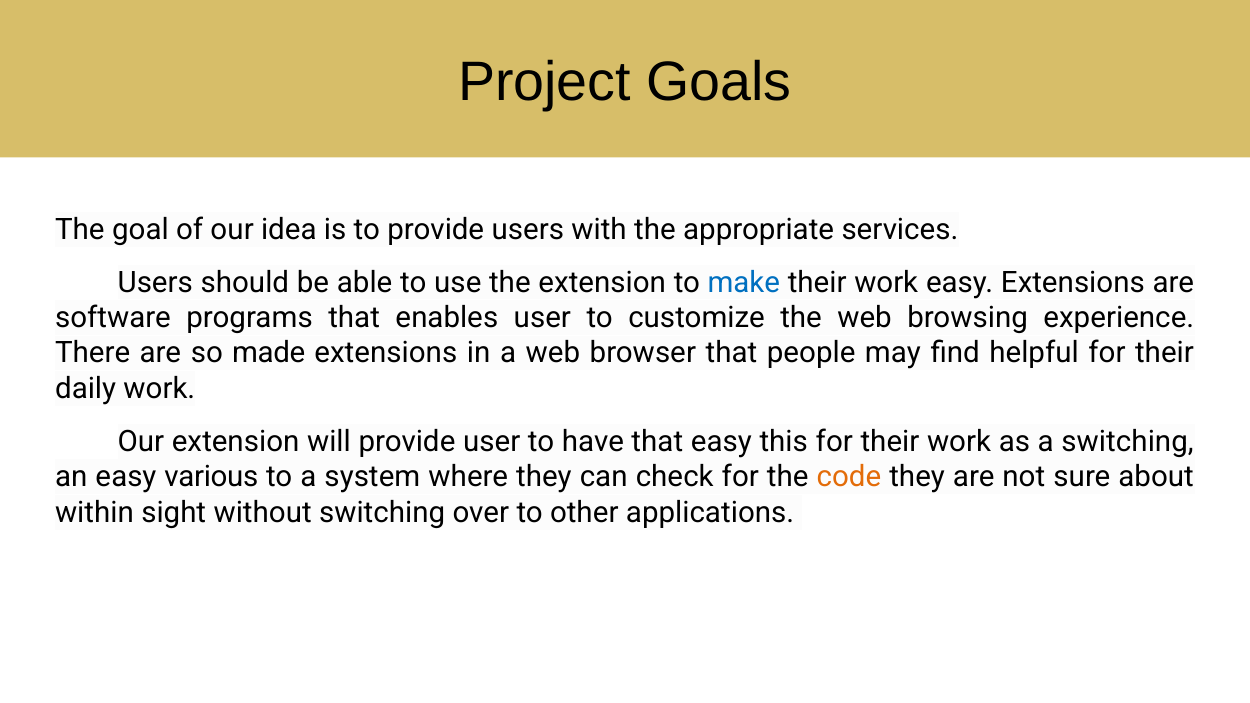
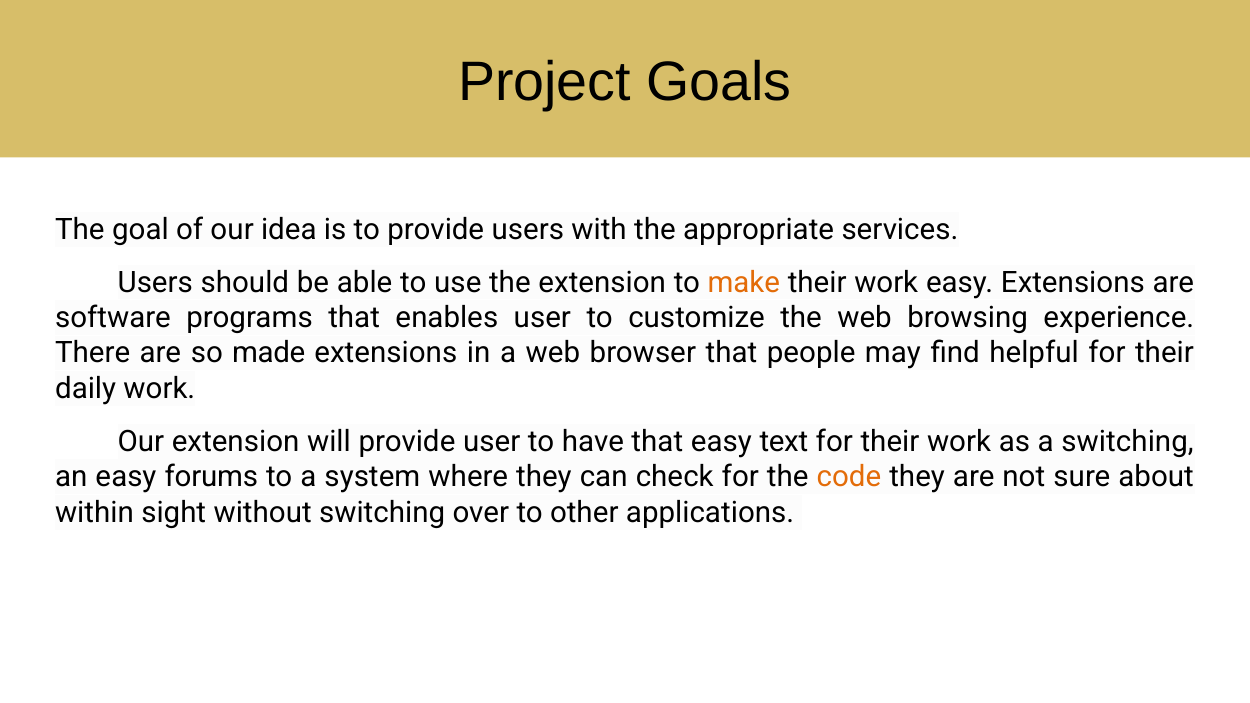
make colour: blue -> orange
this: this -> text
various: various -> forums
